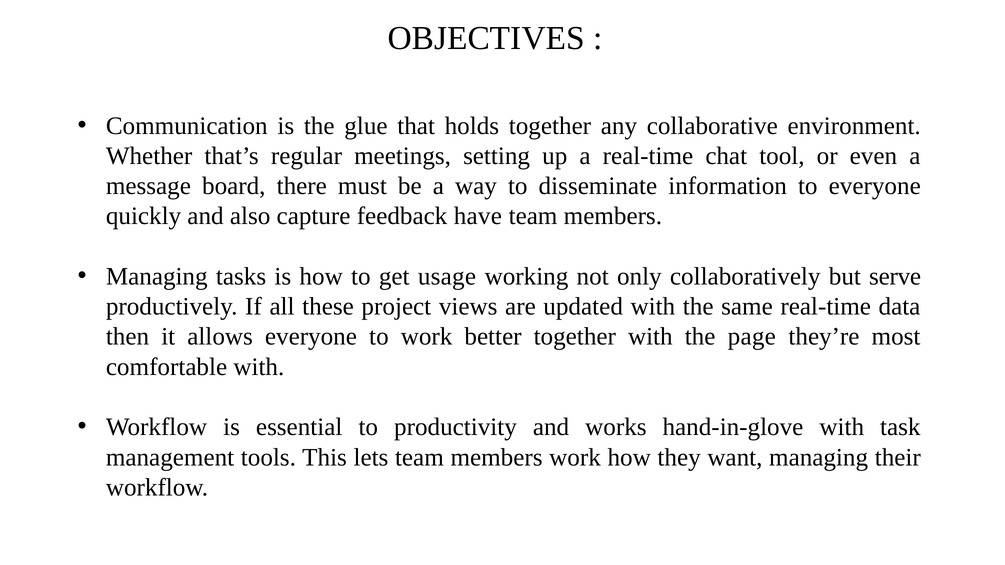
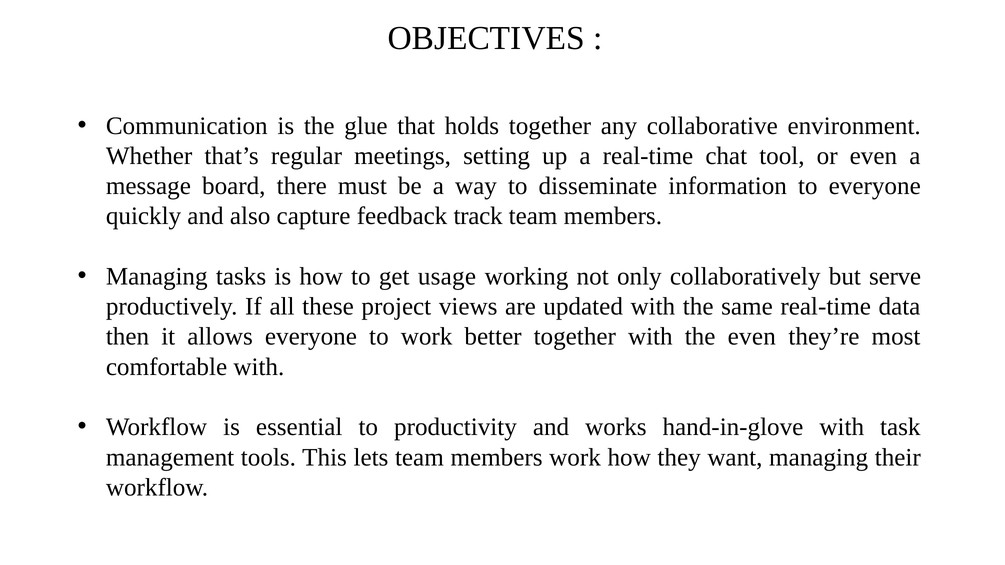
have: have -> track
the page: page -> even
